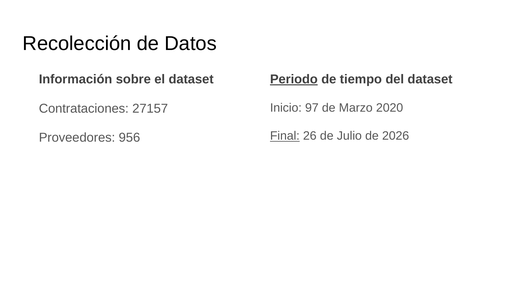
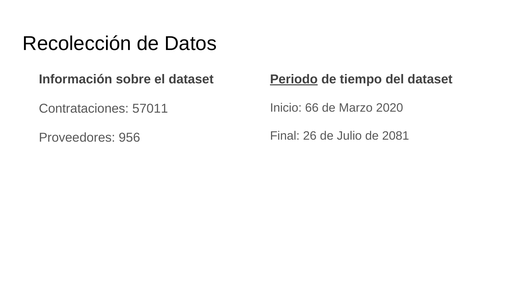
97: 97 -> 66
27157: 27157 -> 57011
Final underline: present -> none
2026: 2026 -> 2081
